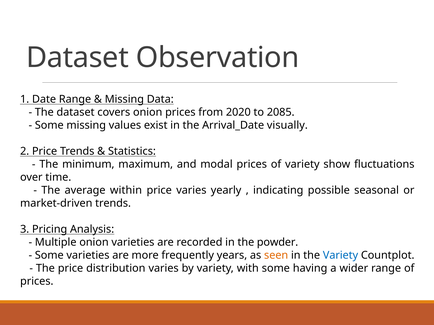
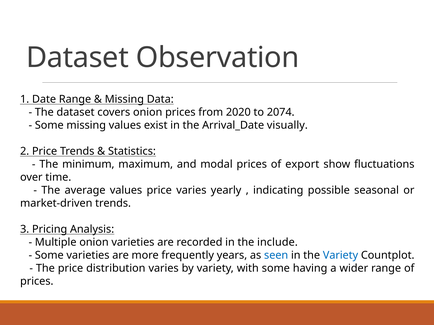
2085: 2085 -> 2074
of variety: variety -> export
average within: within -> values
powder: powder -> include
seen colour: orange -> blue
